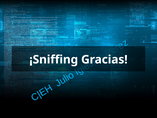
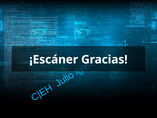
¡Sniffing: ¡Sniffing -> ¡Escáner
